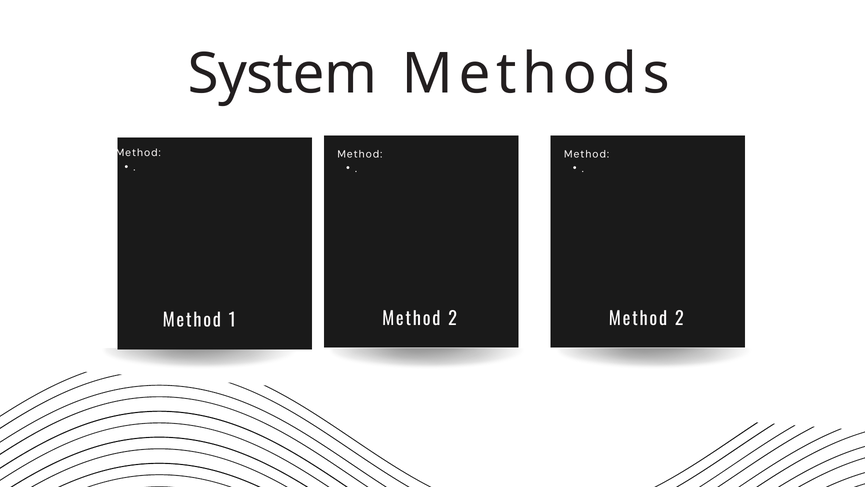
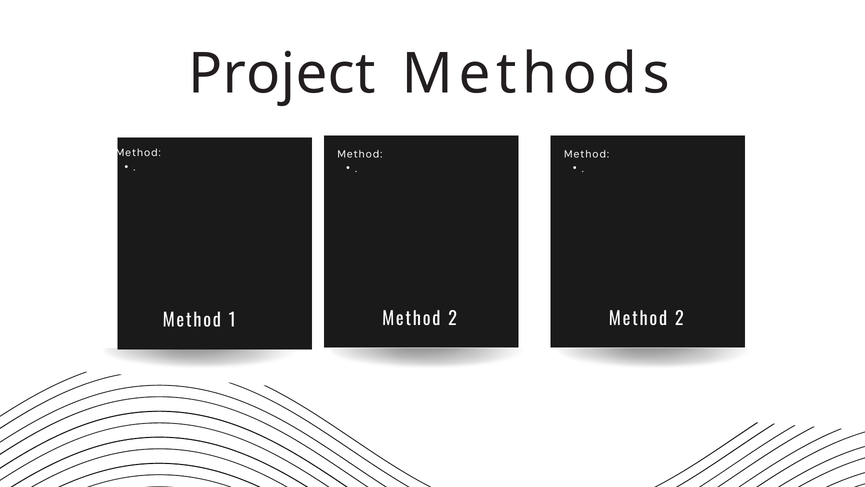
System: System -> Project
